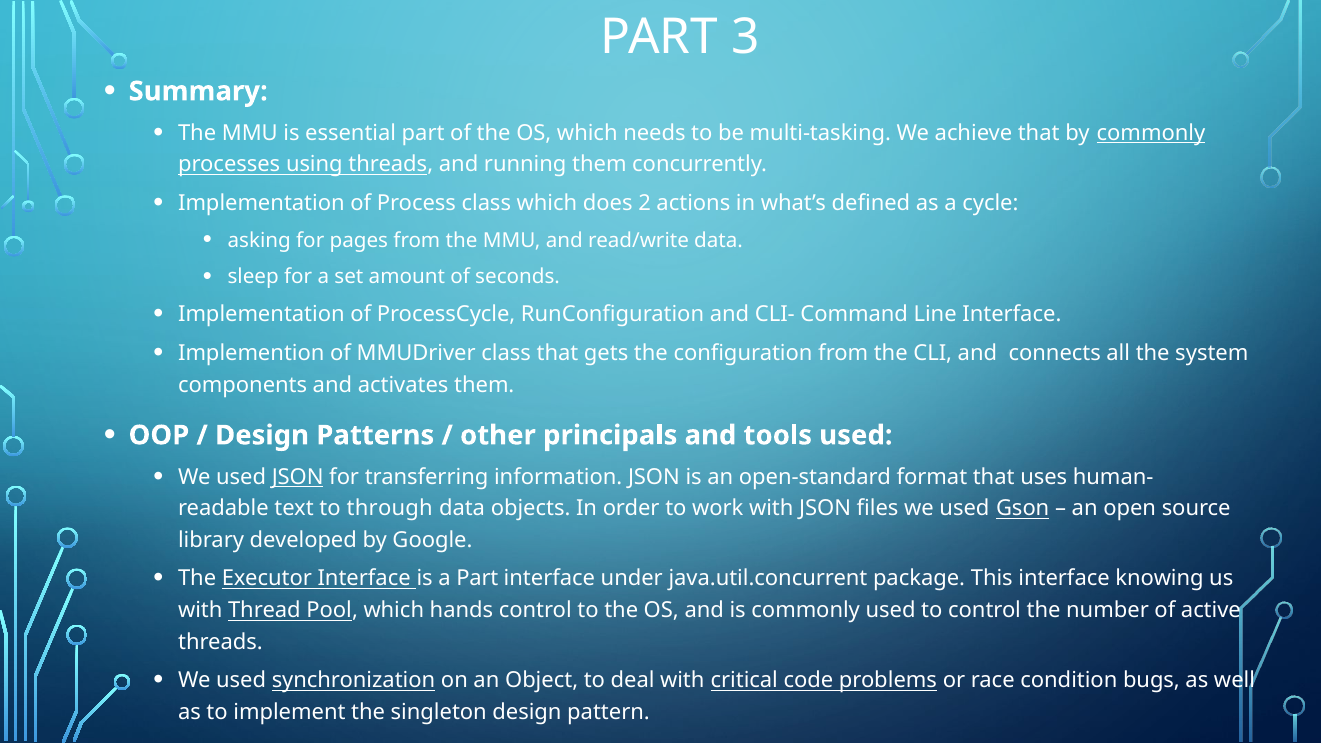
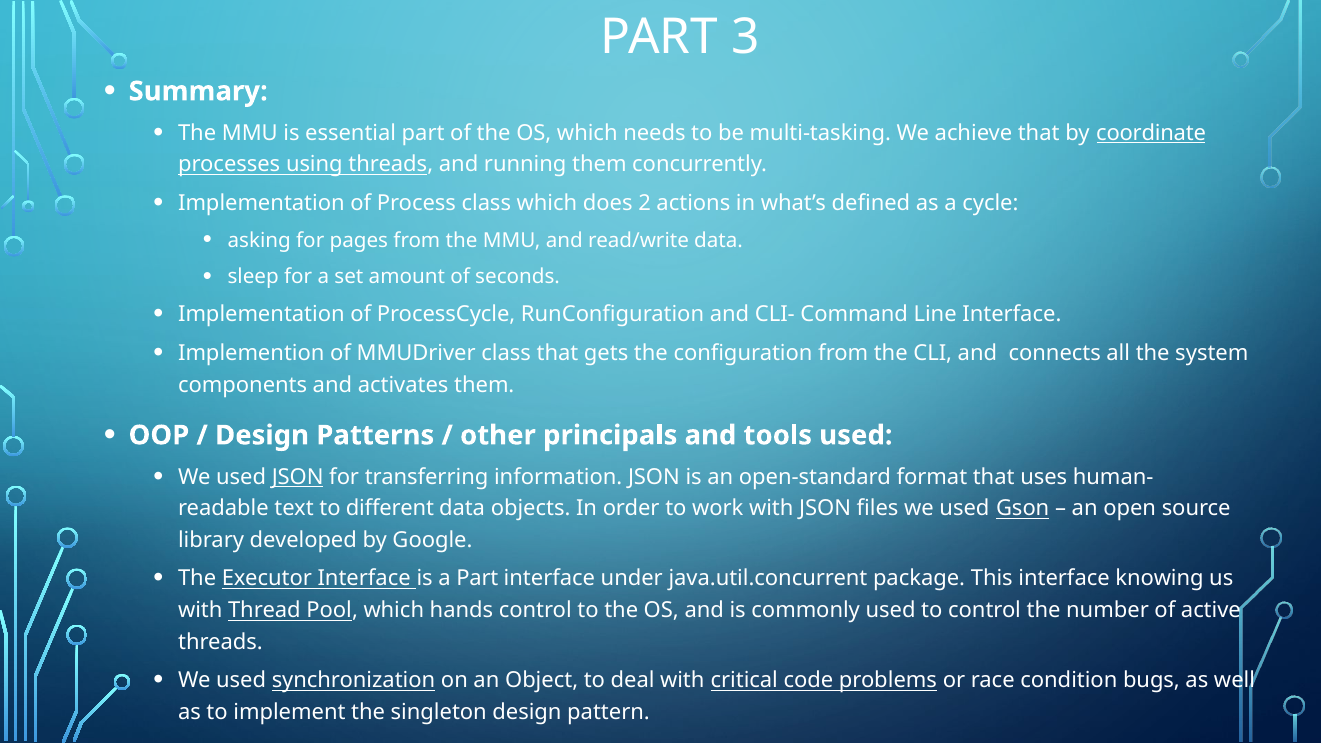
by commonly: commonly -> coordinate
through: through -> different
